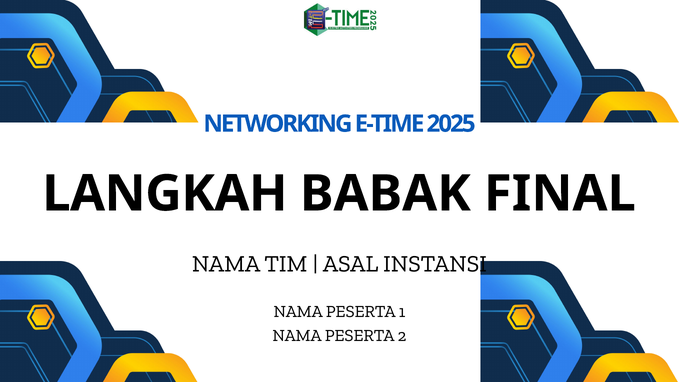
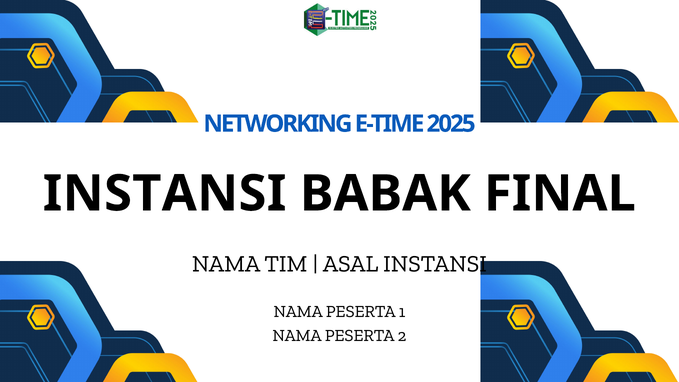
LANGKAH at (165, 194): LANGKAH -> INSTANSI
